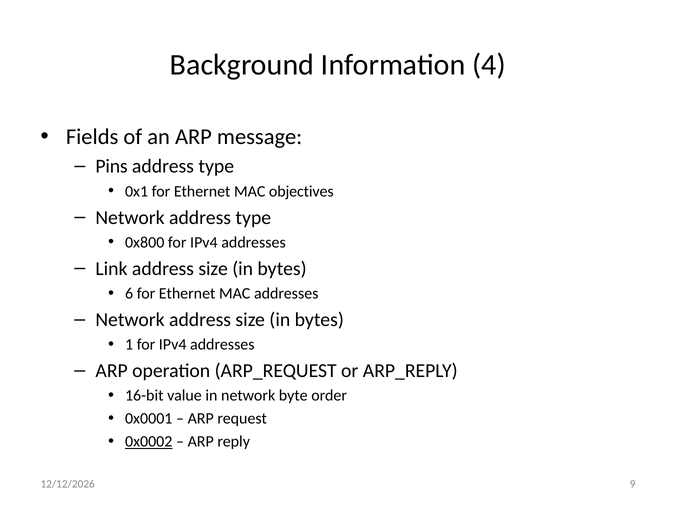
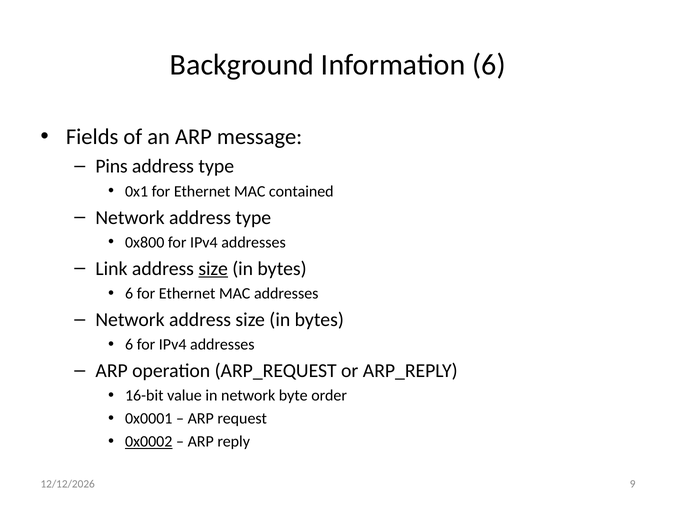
Information 4: 4 -> 6
objectives: objectives -> contained
size at (213, 269) underline: none -> present
1 at (129, 345): 1 -> 6
